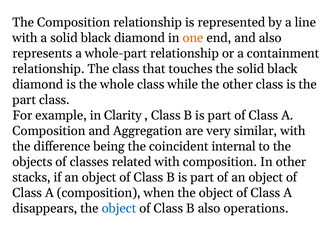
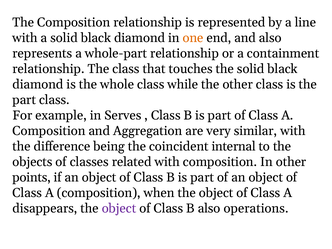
Clarity: Clarity -> Serves
stacks: stacks -> points
object at (119, 208) colour: blue -> purple
